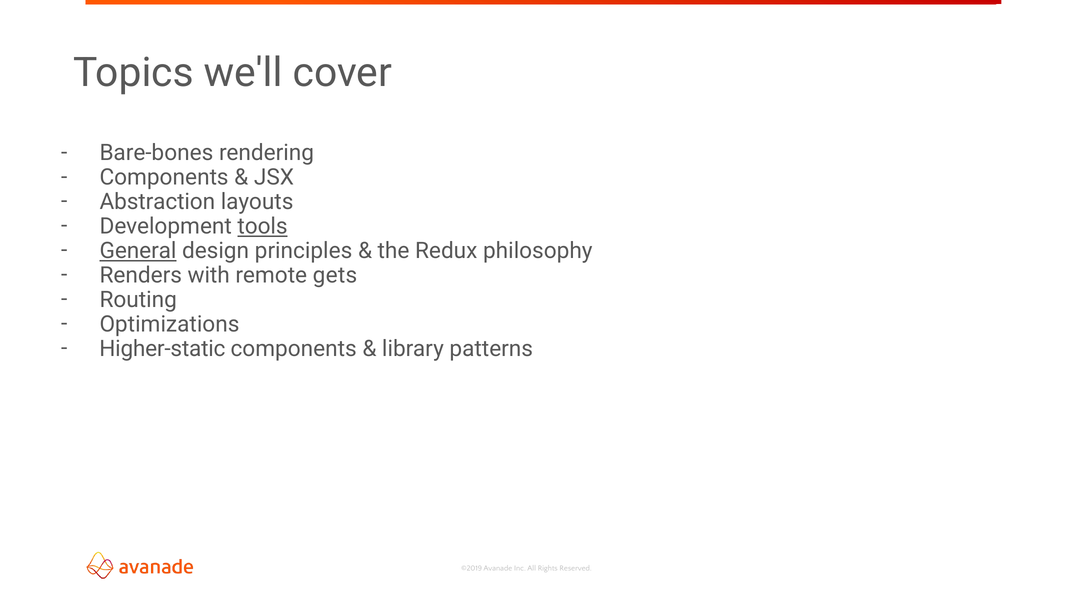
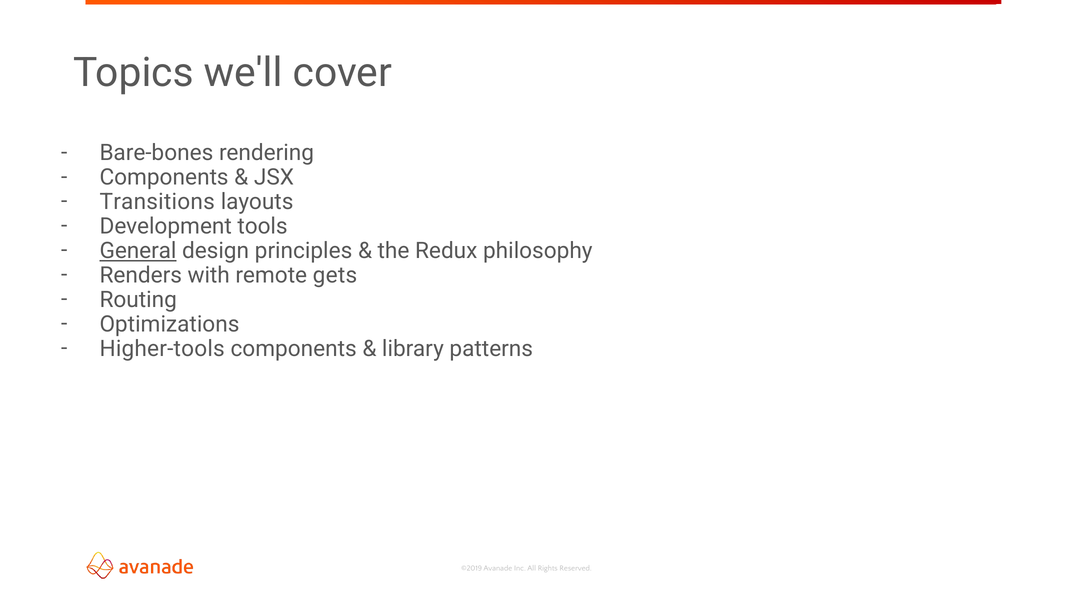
Abstraction: Abstraction -> Transitions
tools underline: present -> none
Higher-static: Higher-static -> Higher-tools
